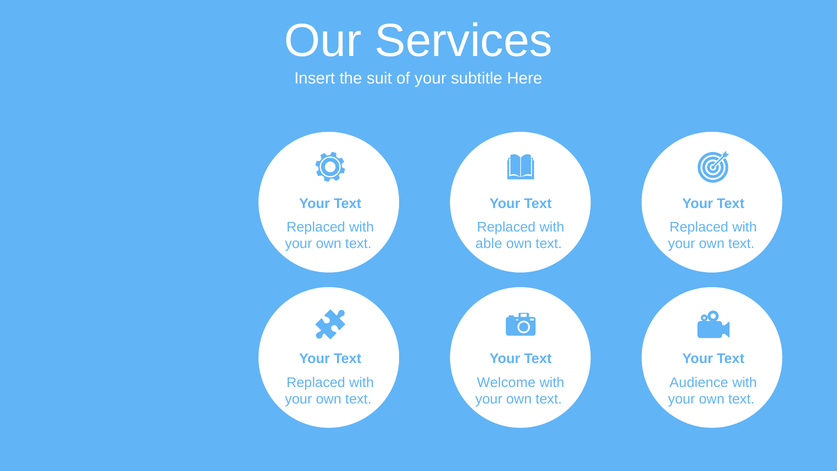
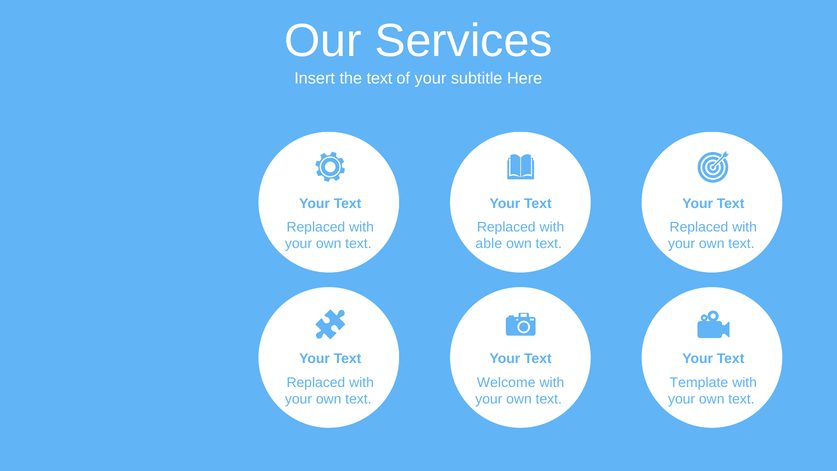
the suit: suit -> text
Audience: Audience -> Template
